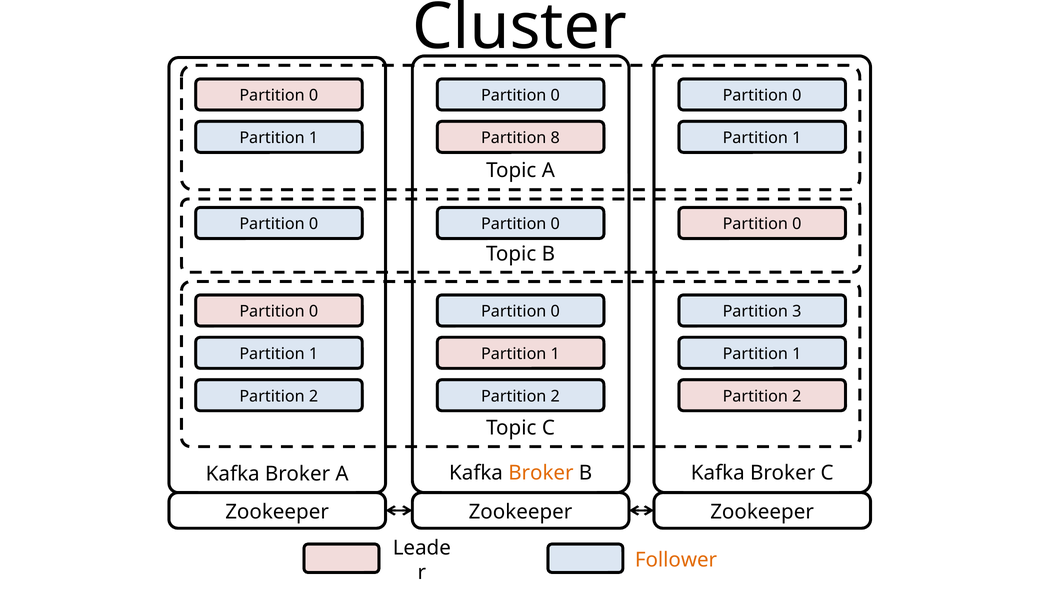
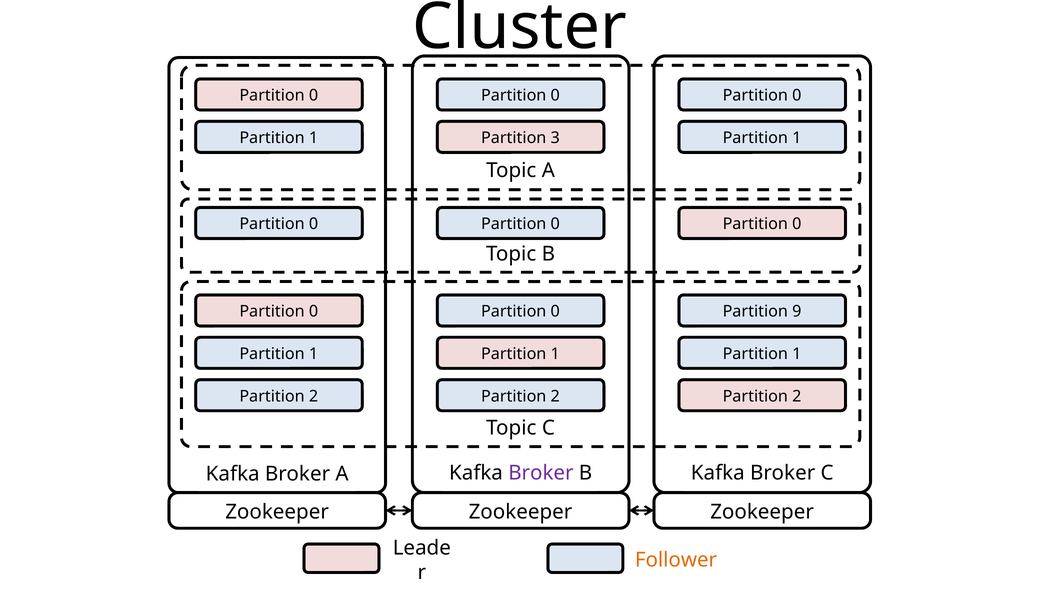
8: 8 -> 3
3: 3 -> 9
Broker at (541, 473) colour: orange -> purple
